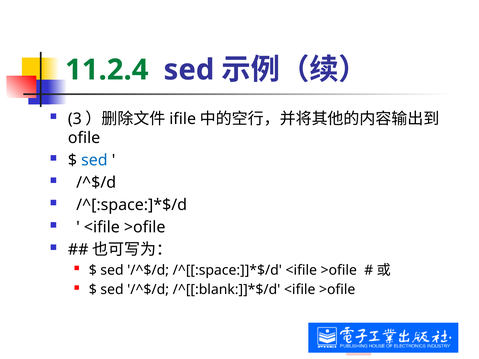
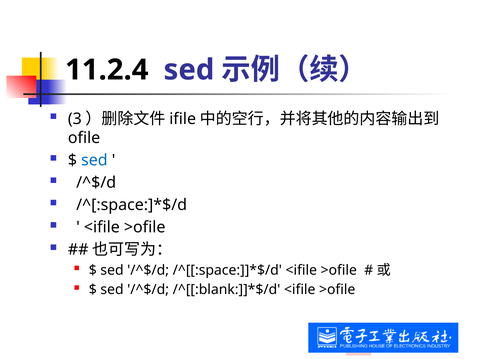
11.2.4 colour: green -> black
